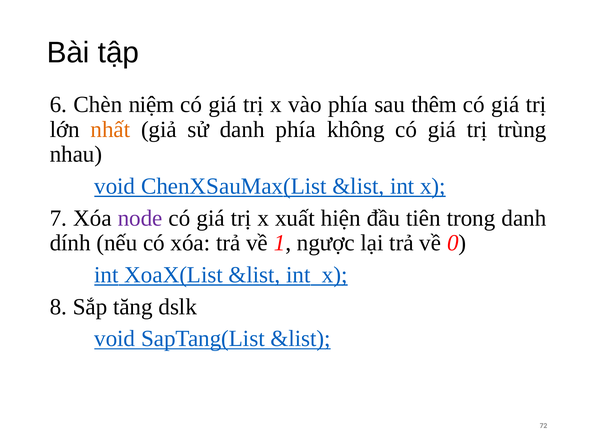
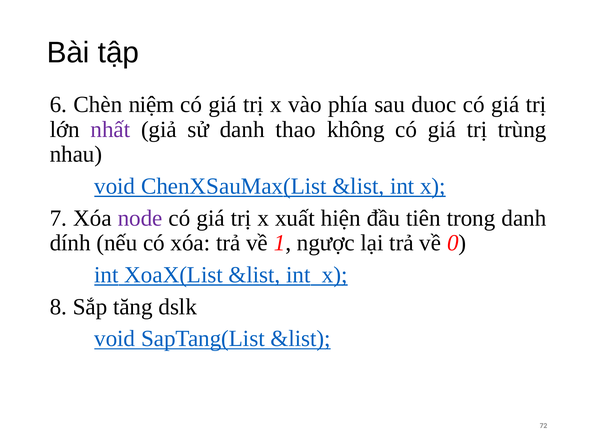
thêm: thêm -> duoc
nhất colour: orange -> purple
danh phía: phía -> thao
